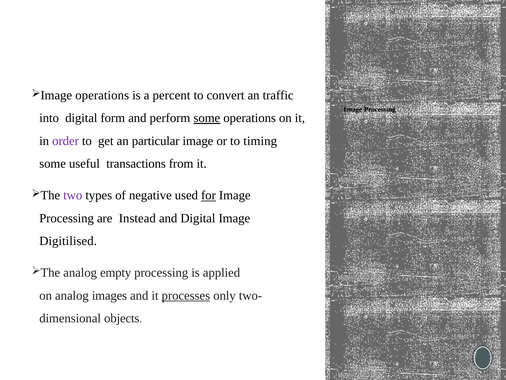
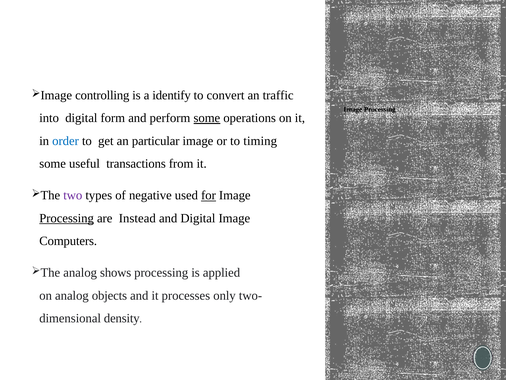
operations at (102, 95): operations -> controlling
percent: percent -> identify
order colour: purple -> blue
Processing at (67, 218) underline: none -> present
Digitilised: Digitilised -> Computers
empty: empty -> shows
images: images -> objects
processes underline: present -> none
objects: objects -> density
